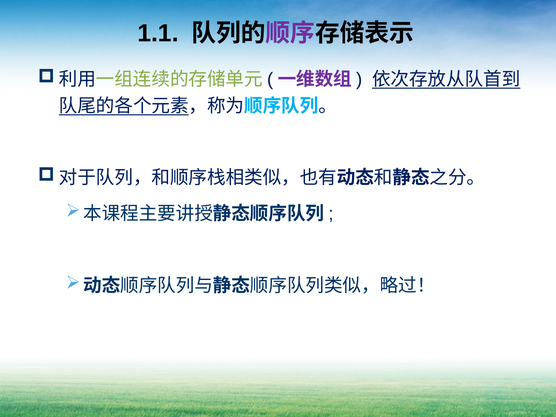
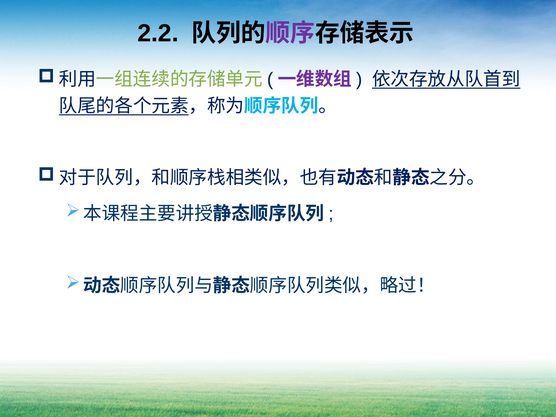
1.1: 1.1 -> 2.2
